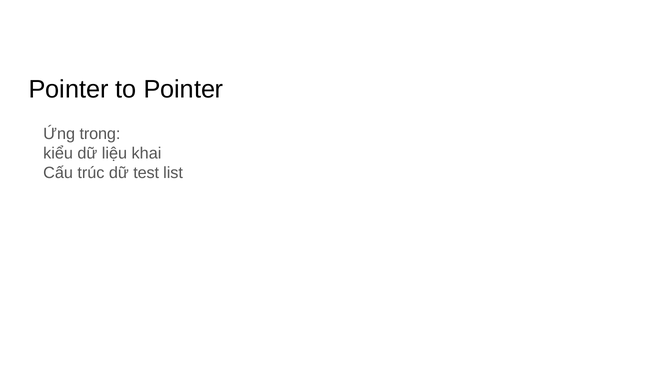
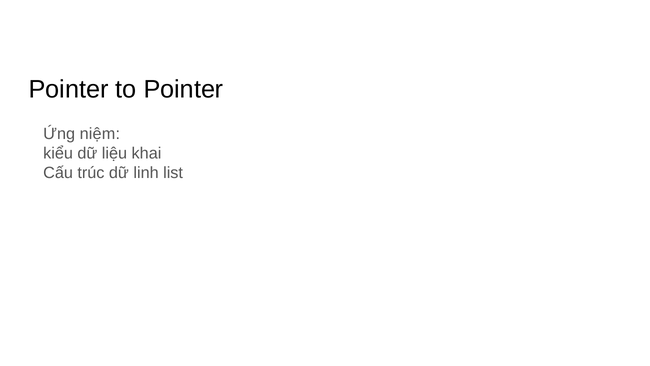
trong: trong -> niệm
test: test -> linh
